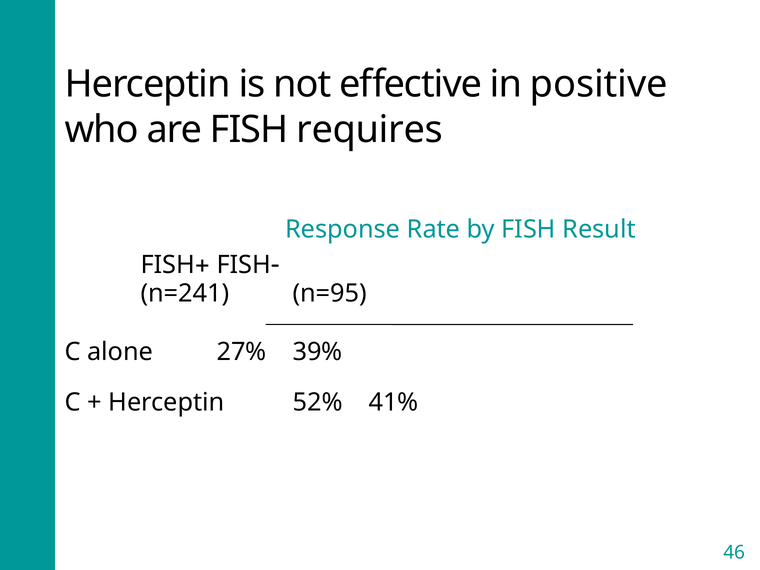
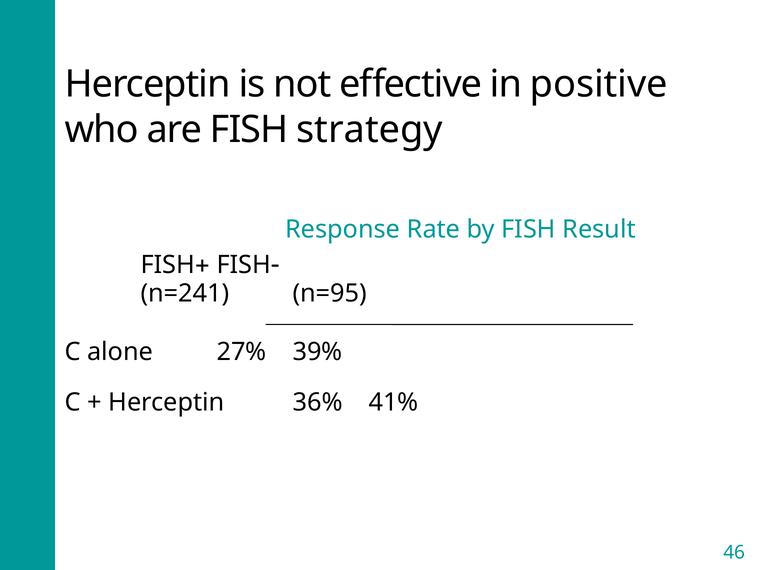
requires: requires -> strategy
52%: 52% -> 36%
